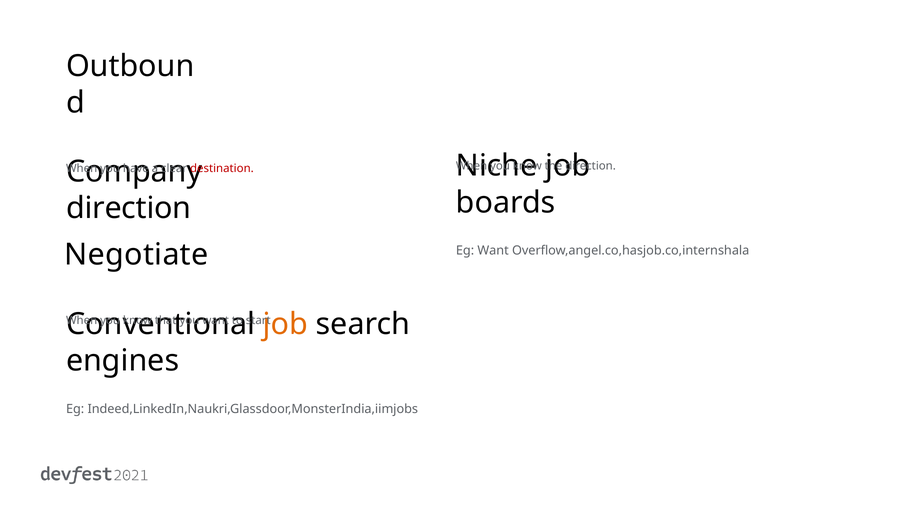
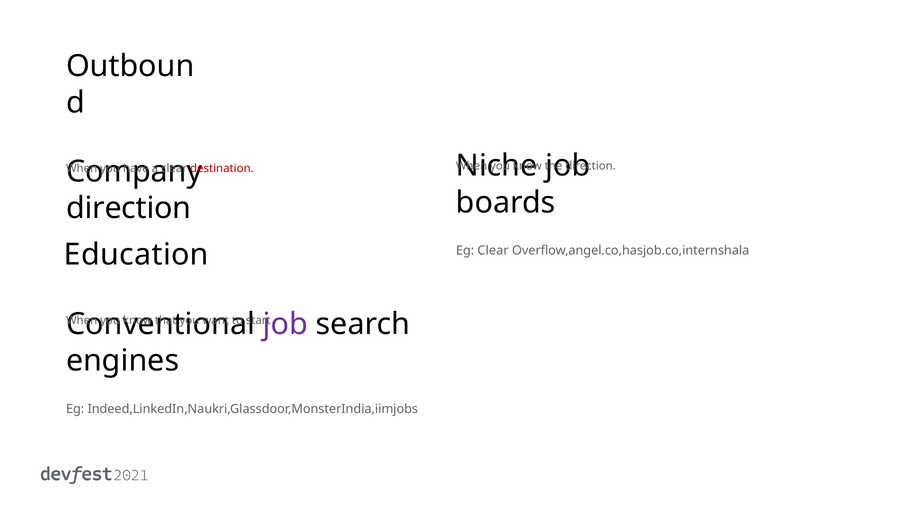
Negotiate: Negotiate -> Education
Eg Want: Want -> Clear
job at (285, 324) colour: orange -> purple
